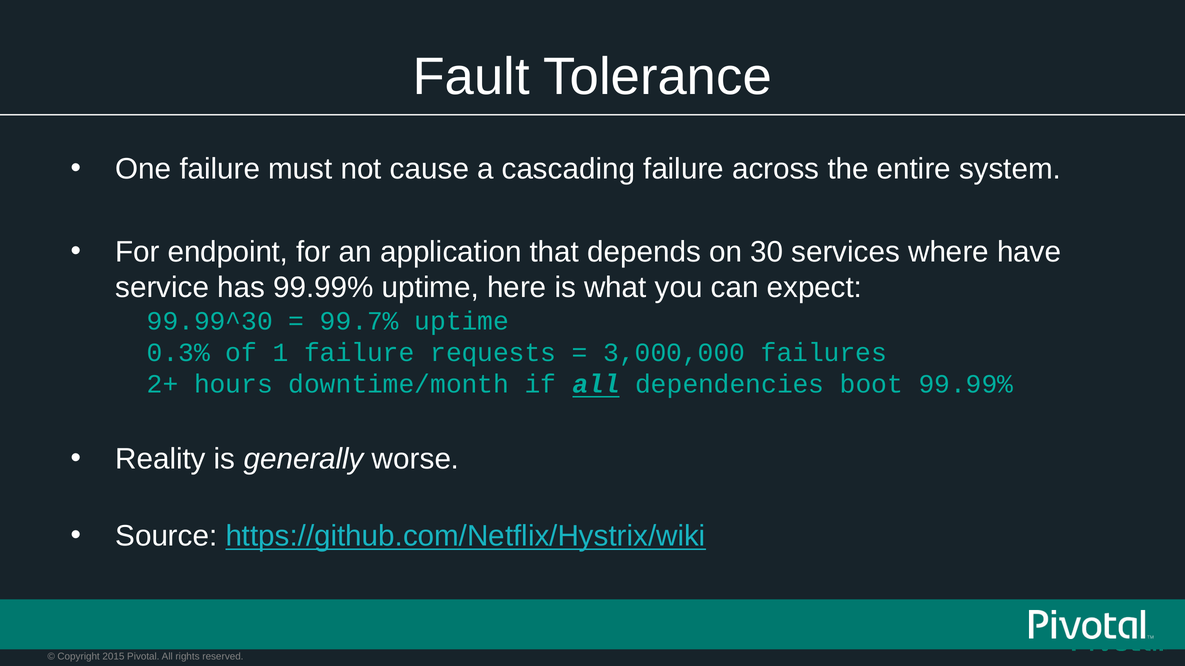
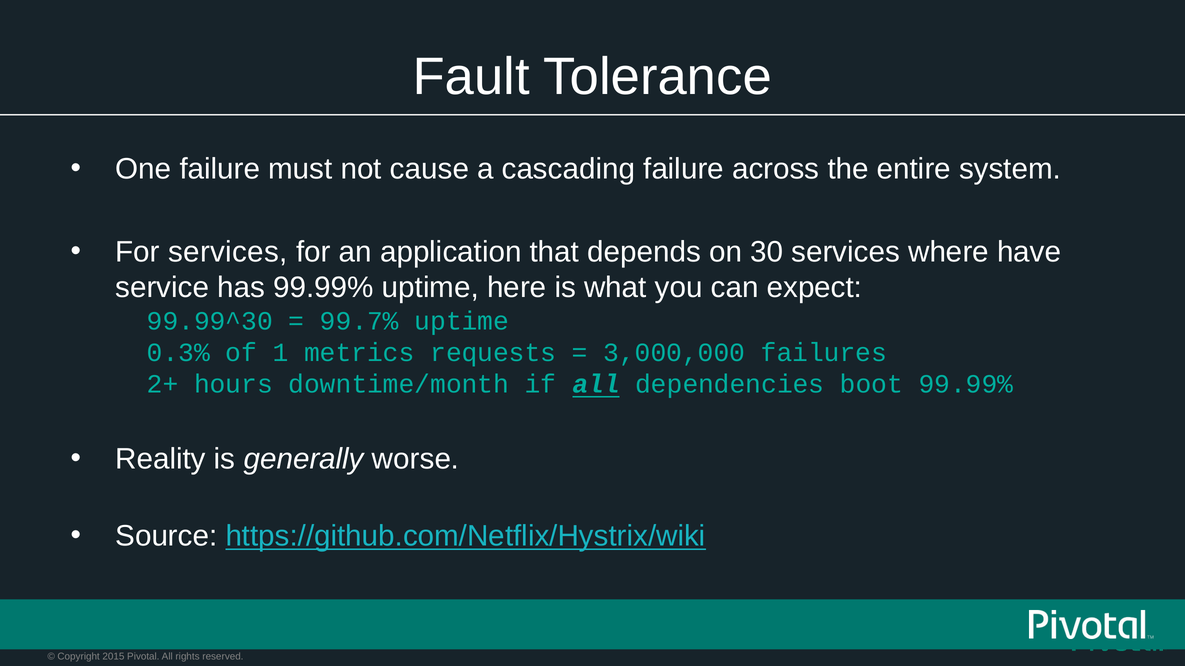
For endpoint: endpoint -> services
1 failure: failure -> metrics
